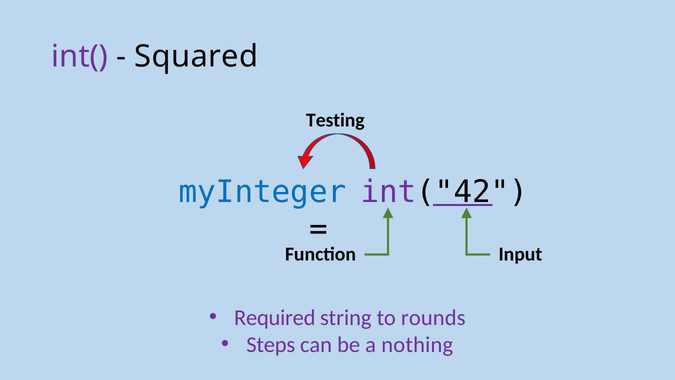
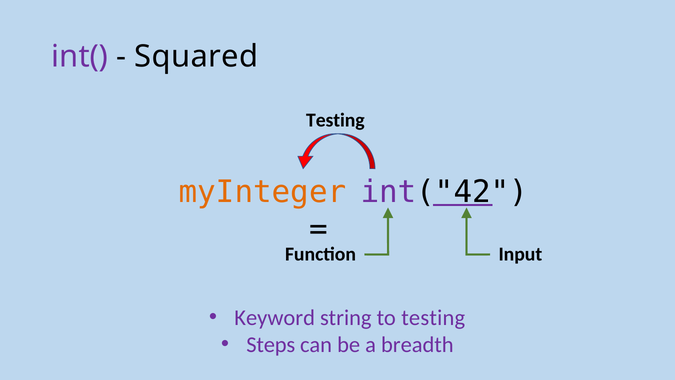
myInteger colour: blue -> orange
Required: Required -> Keyword
to rounds: rounds -> testing
nothing: nothing -> breadth
